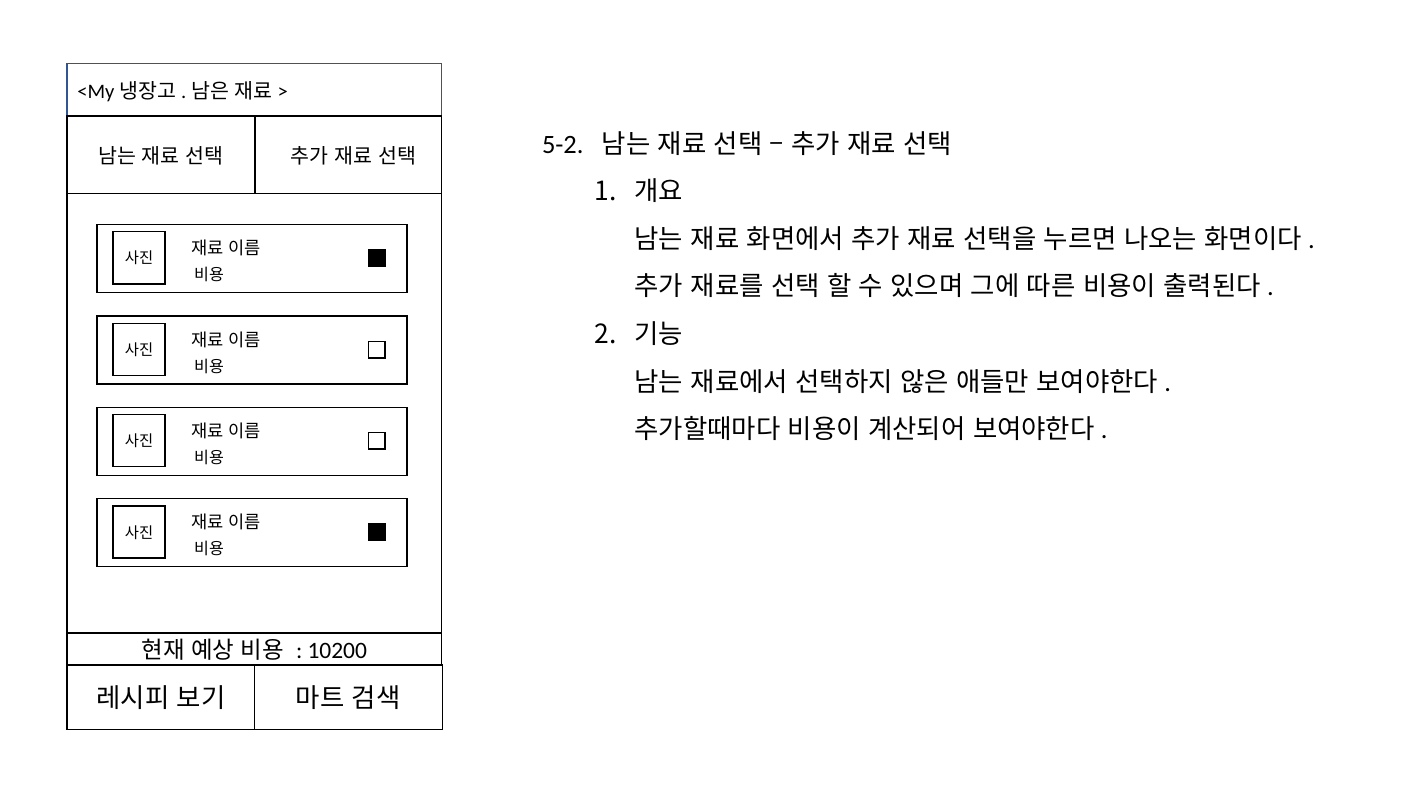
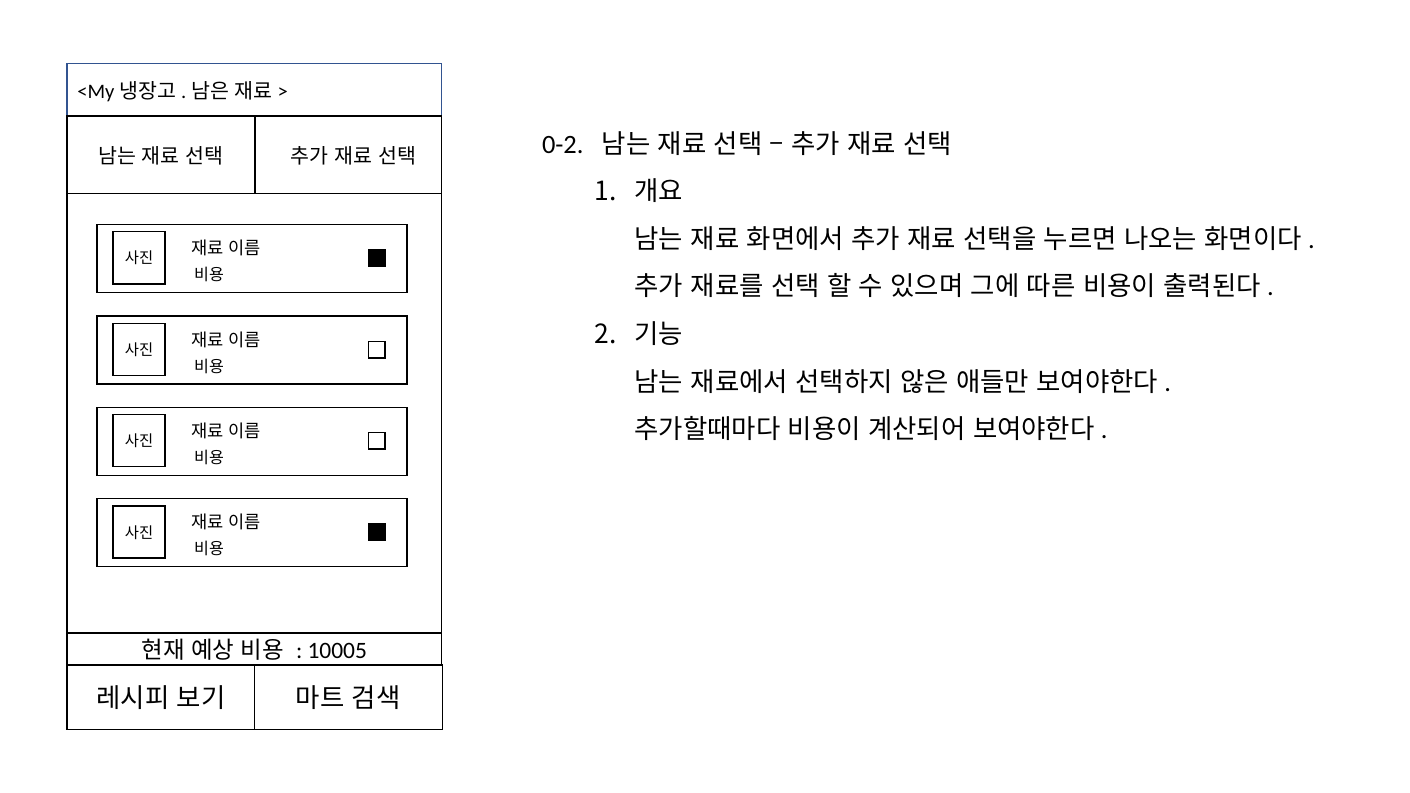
5-2: 5-2 -> 0-2
10200: 10200 -> 10005
